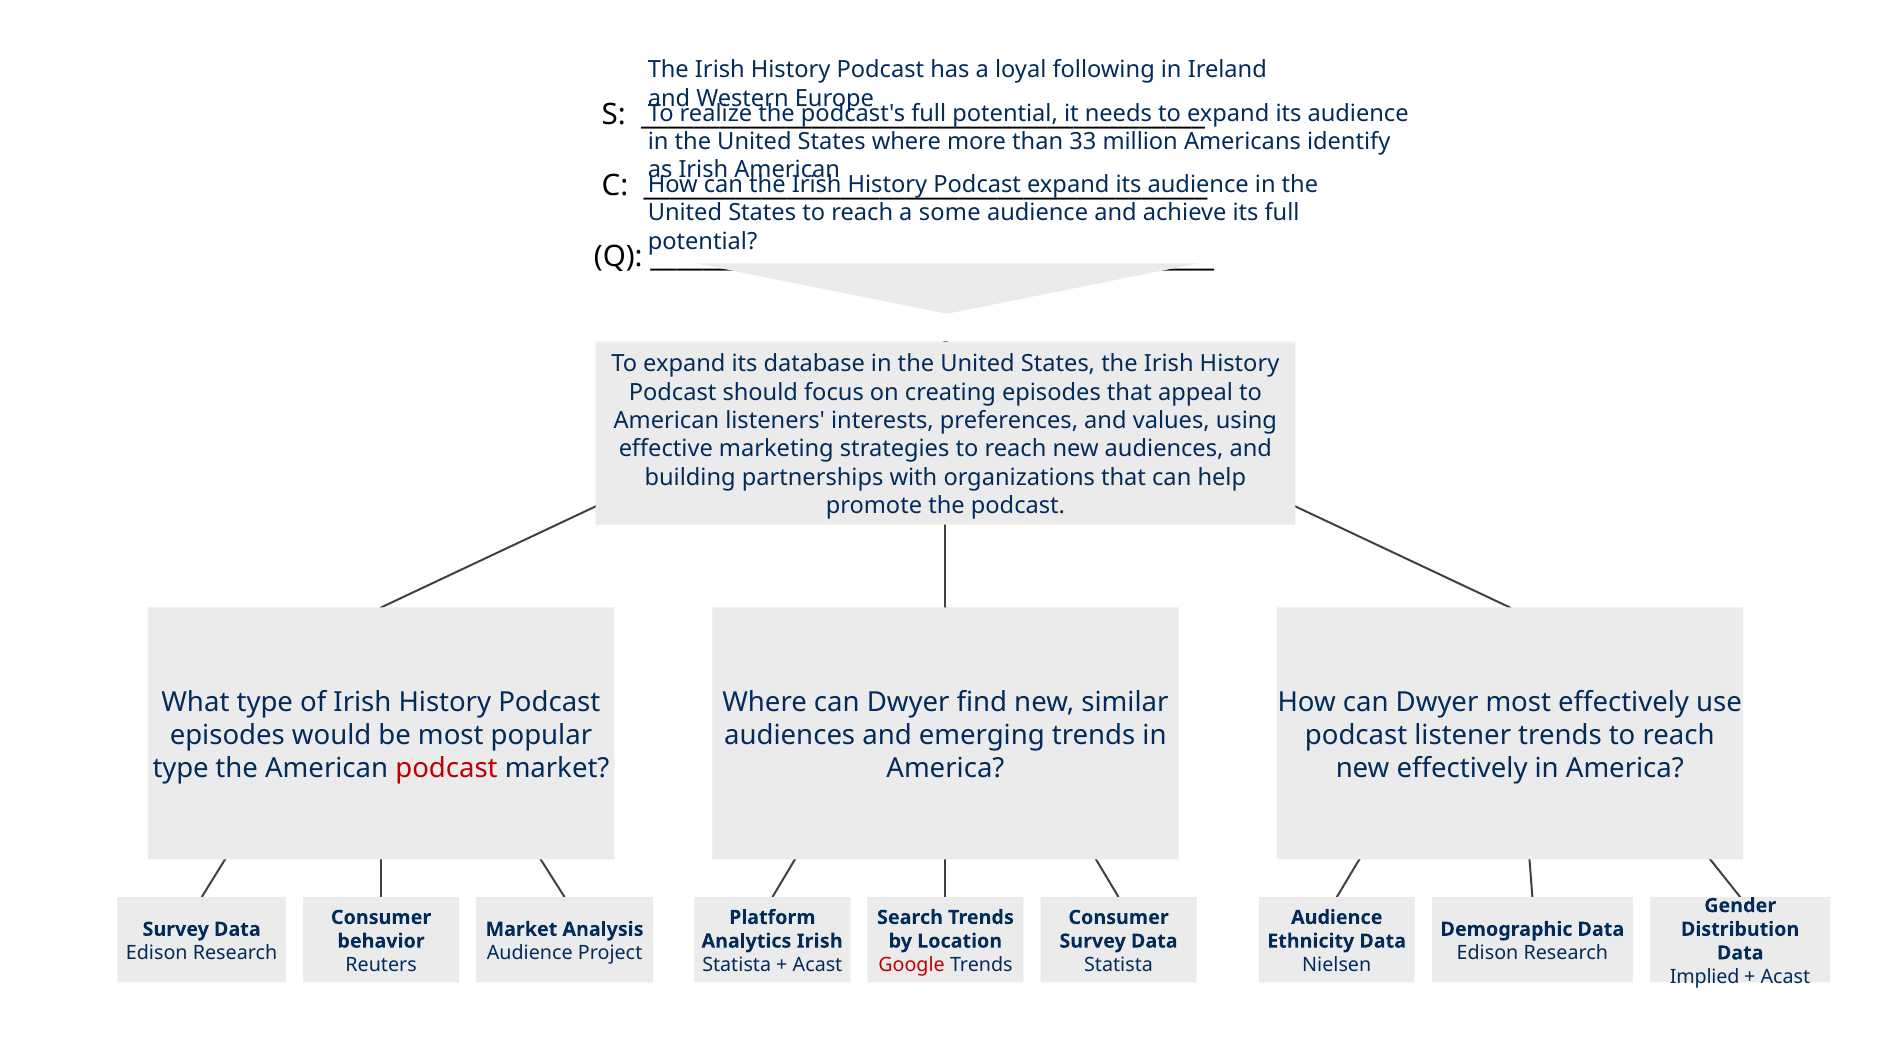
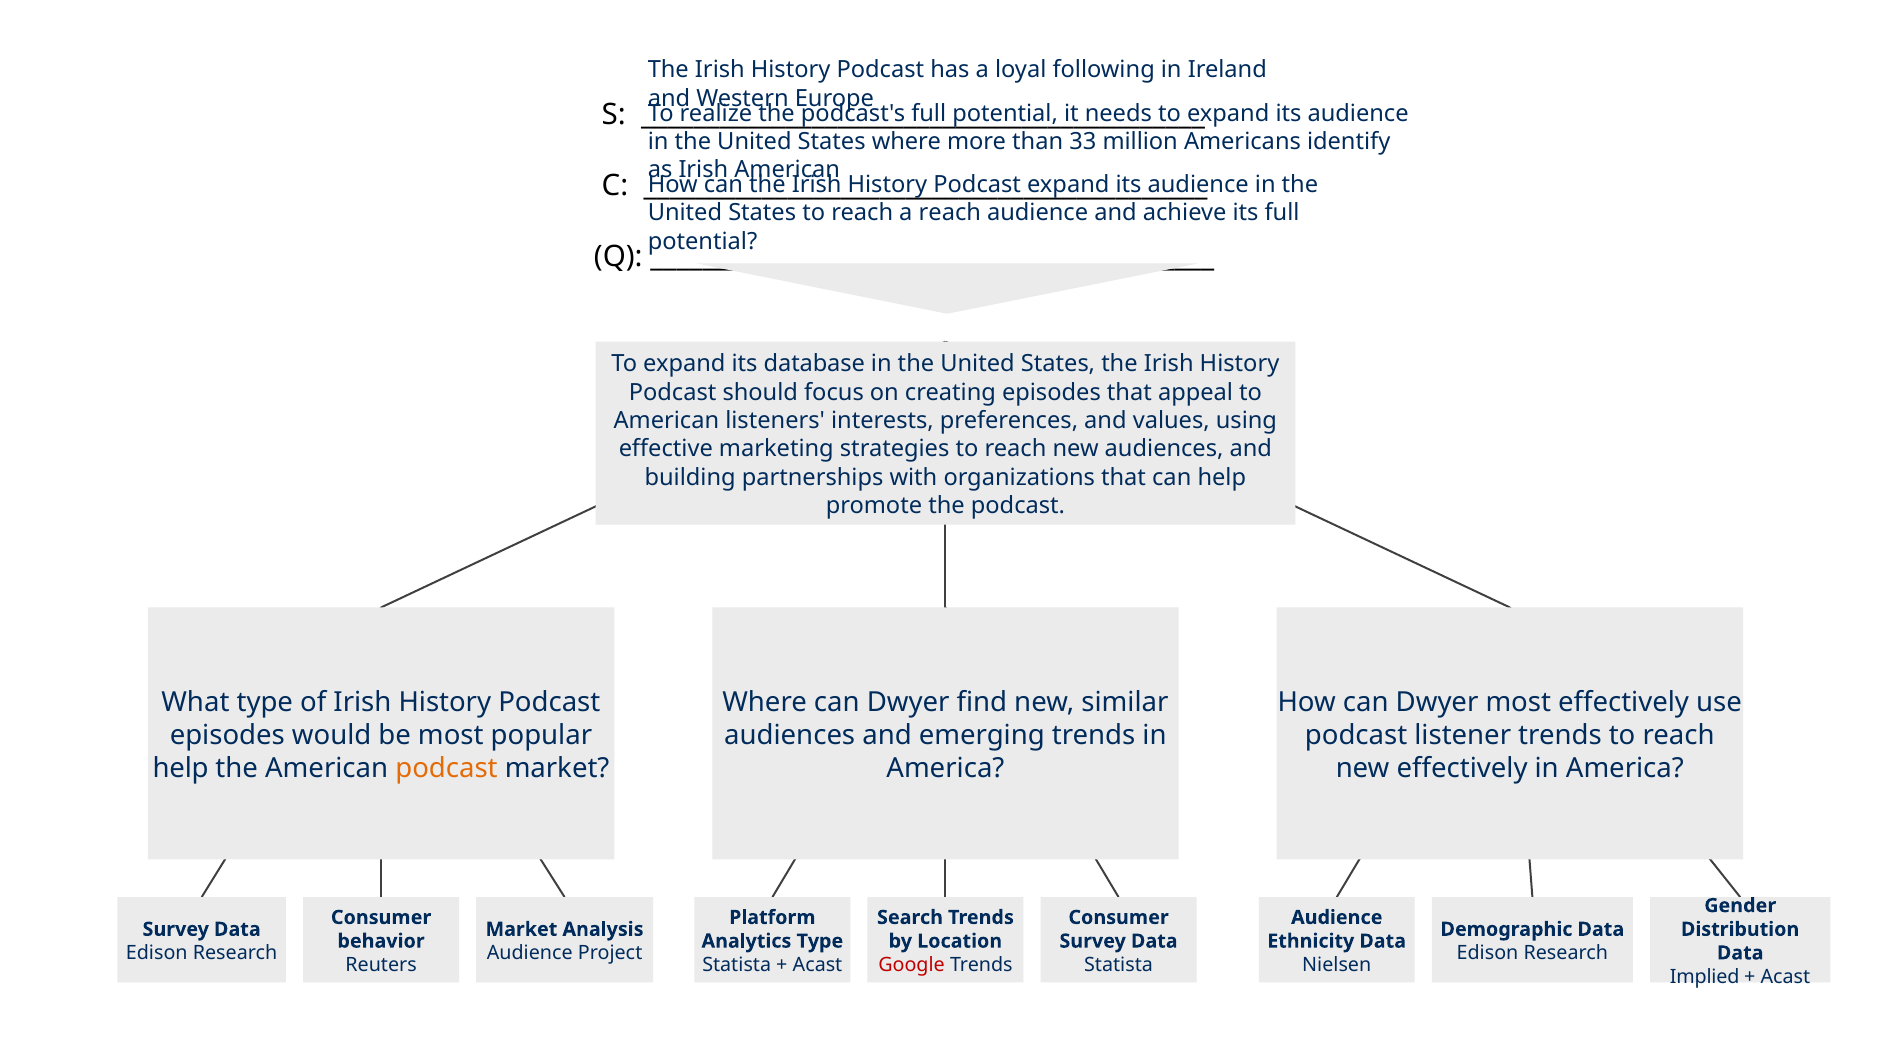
a some: some -> reach
type at (181, 768): type -> help
podcast at (446, 768) colour: red -> orange
Analytics Irish: Irish -> Type
